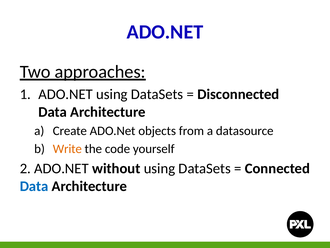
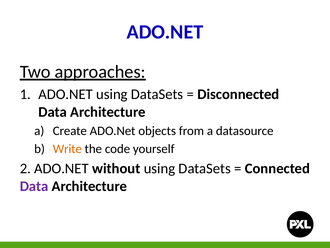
Data at (34, 186) colour: blue -> purple
